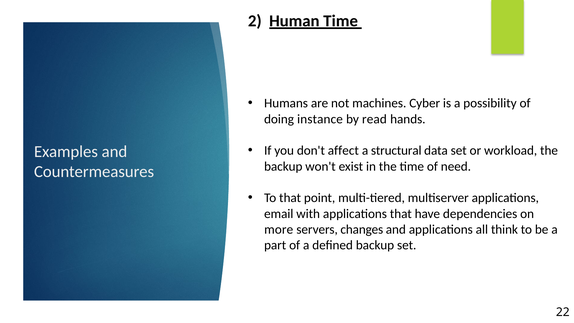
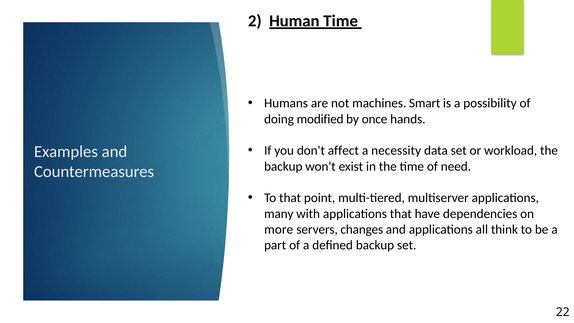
Cyber: Cyber -> Smart
instance: instance -> modified
read: read -> once
structural: structural -> necessity
email: email -> many
